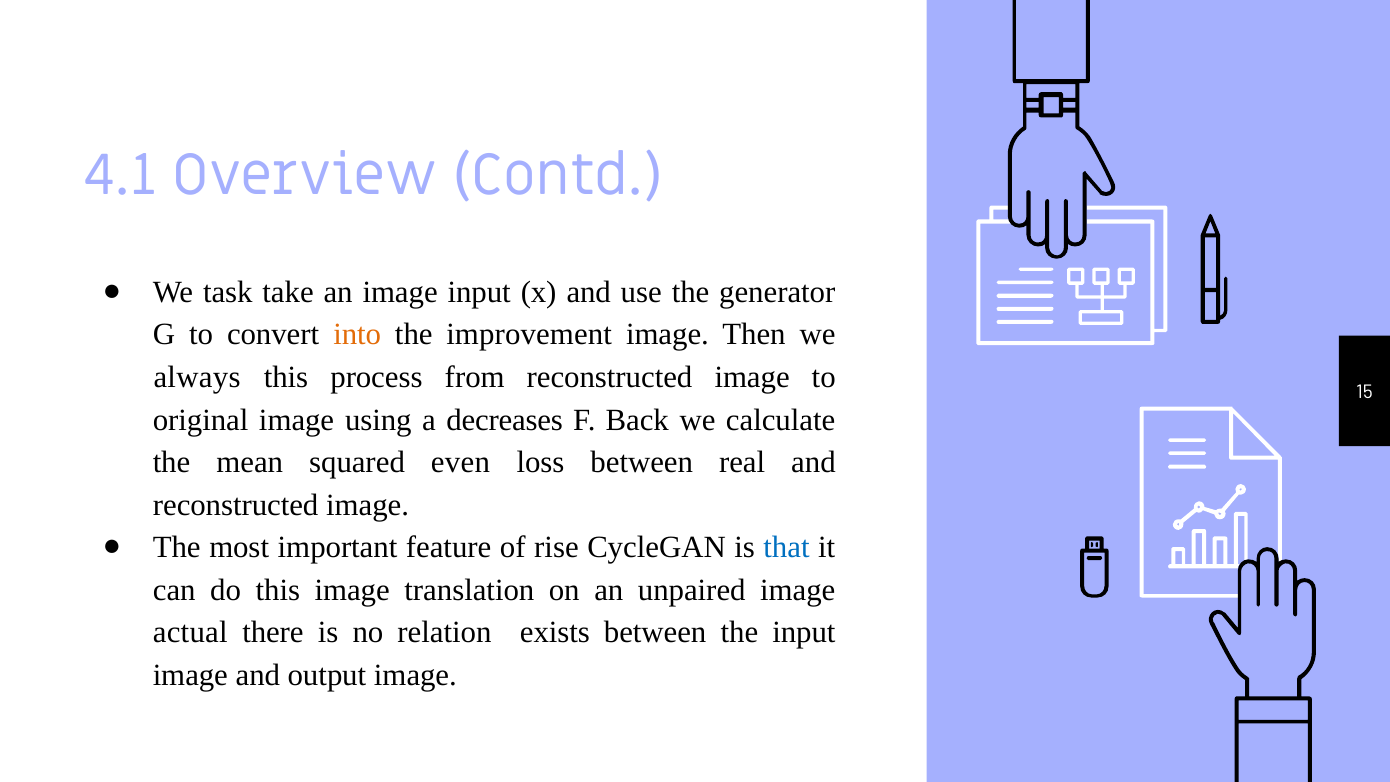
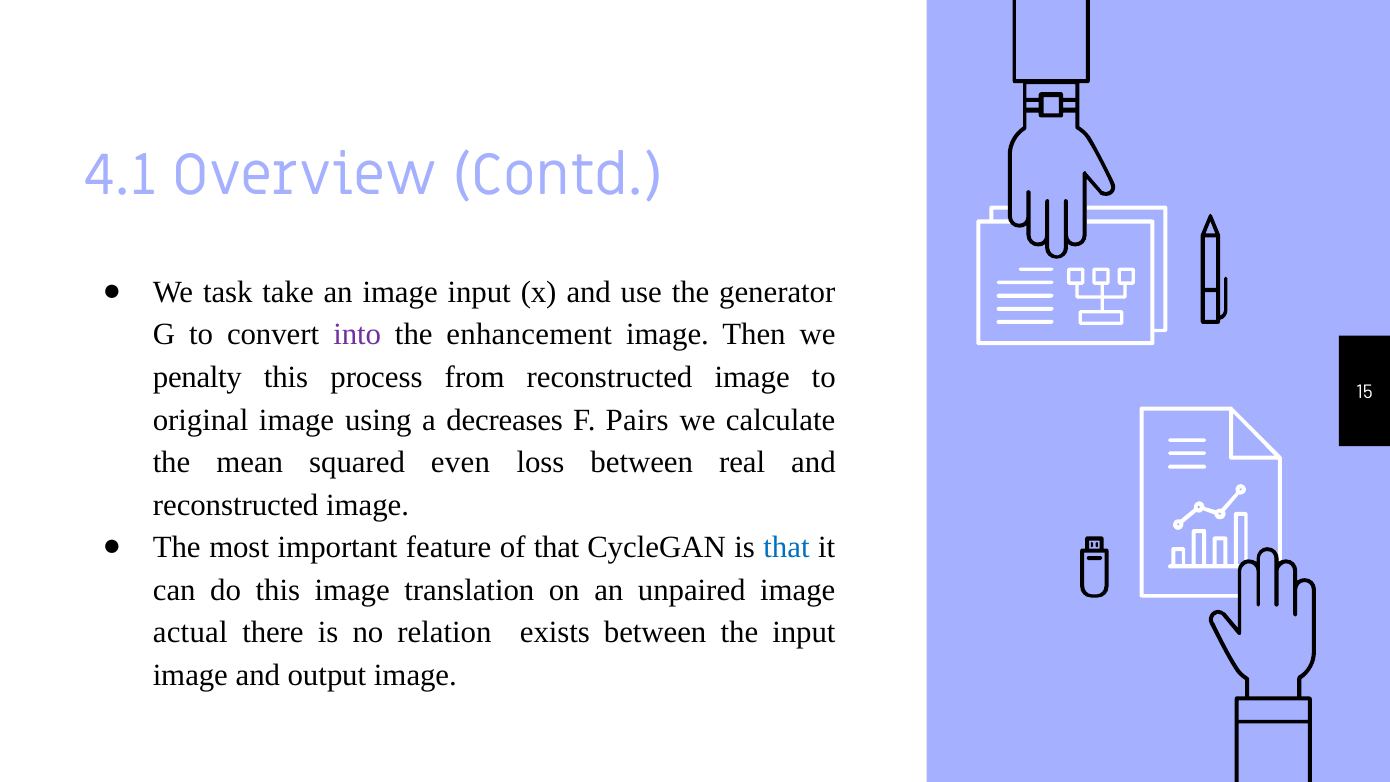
into colour: orange -> purple
improvement: improvement -> enhancement
always: always -> penalty
Back: Back -> Pairs
of rise: rise -> that
